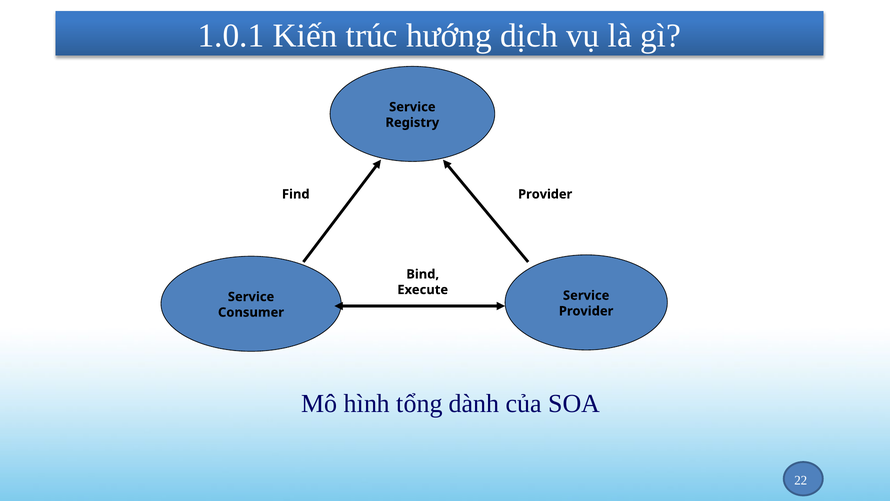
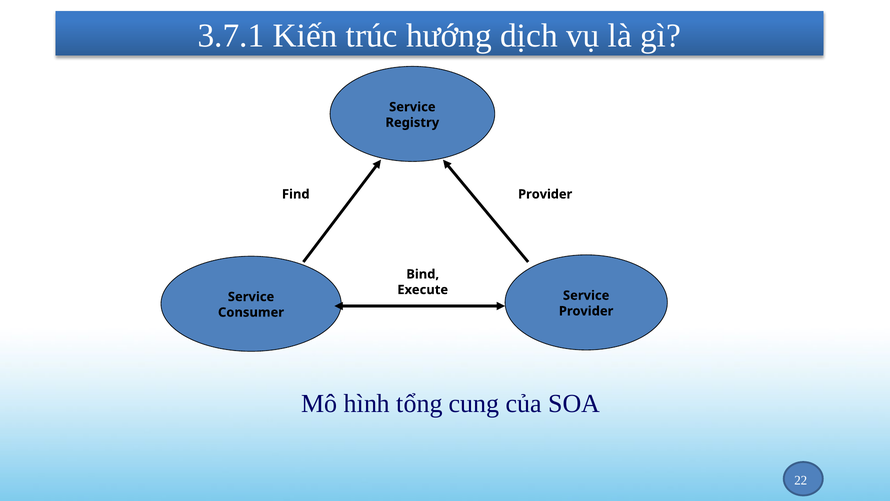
1.0.1: 1.0.1 -> 3.7.1
dành: dành -> cung
